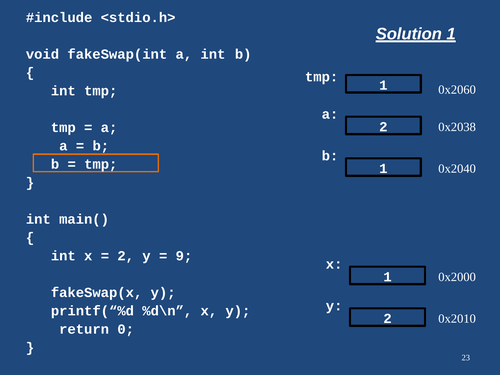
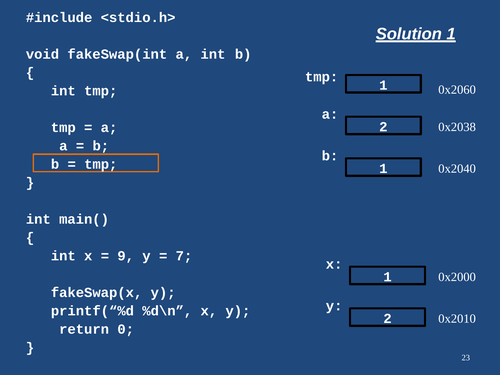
2 at (126, 256): 2 -> 9
9: 9 -> 7
